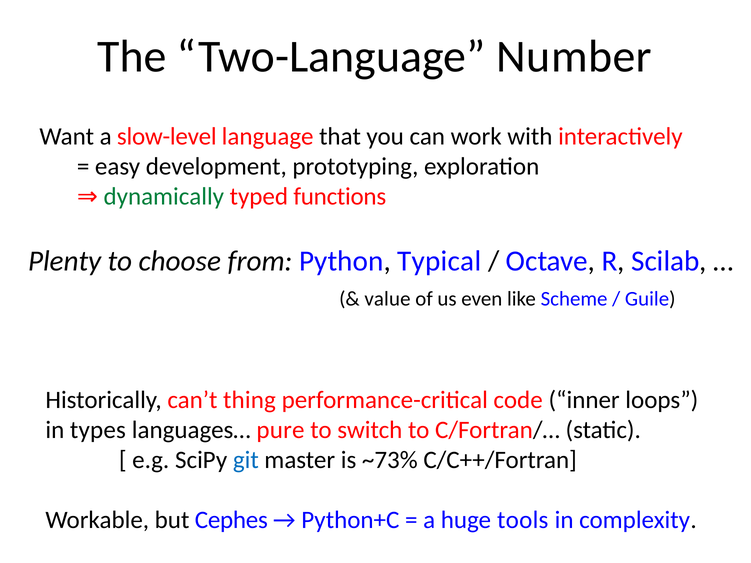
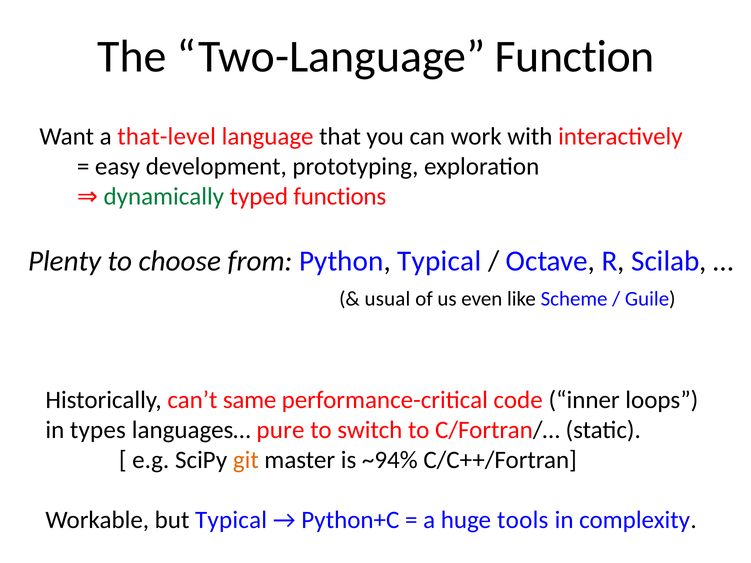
Number: Number -> Function
slow-level: slow-level -> that-level
value: value -> usual
thing: thing -> same
git colour: blue -> orange
~73%: ~73% -> ~94%
but Cephes: Cephes -> Typical
